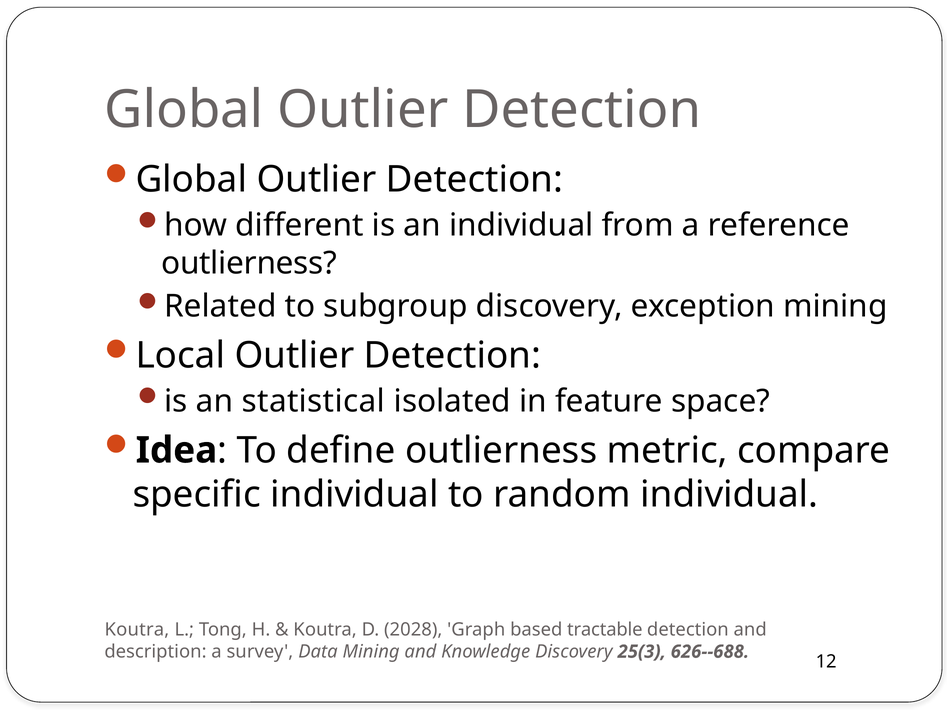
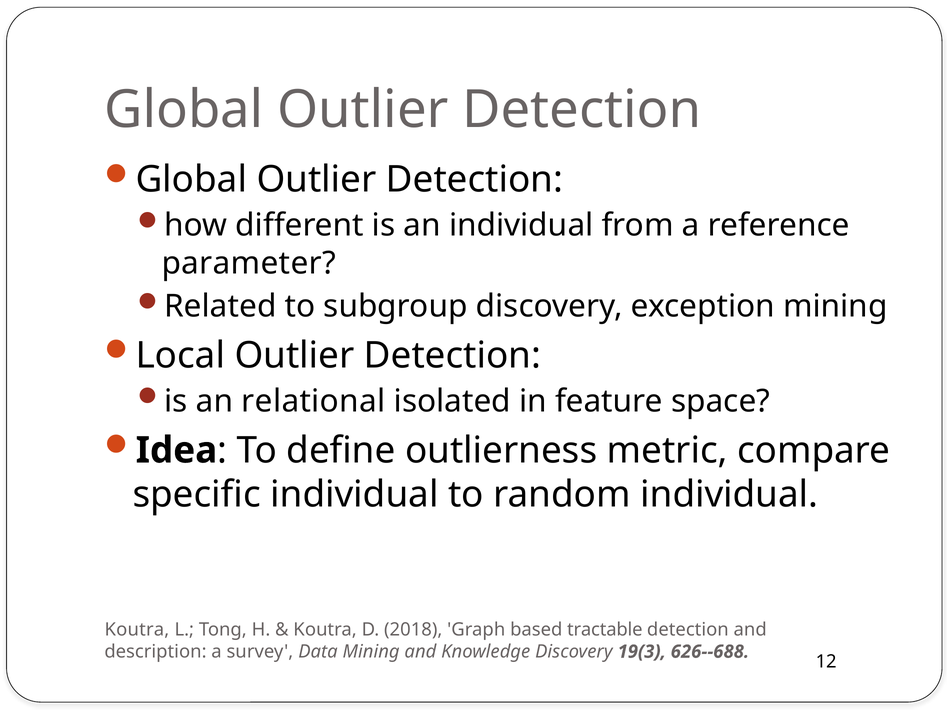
outlierness at (249, 263): outlierness -> parameter
statistical: statistical -> relational
2028: 2028 -> 2018
25(3: 25(3 -> 19(3
